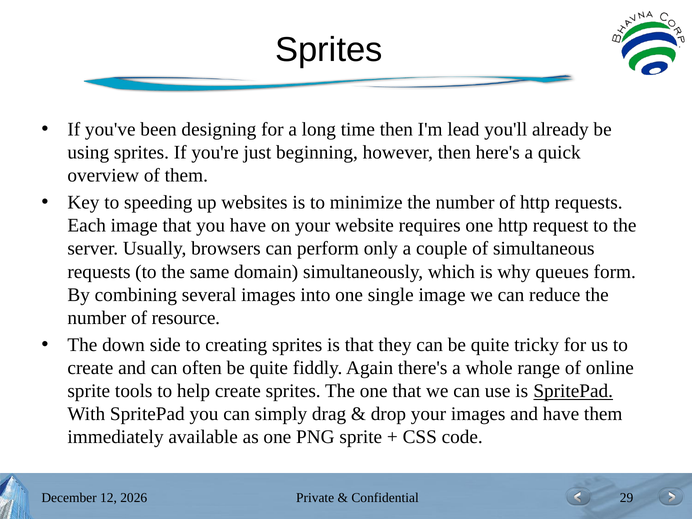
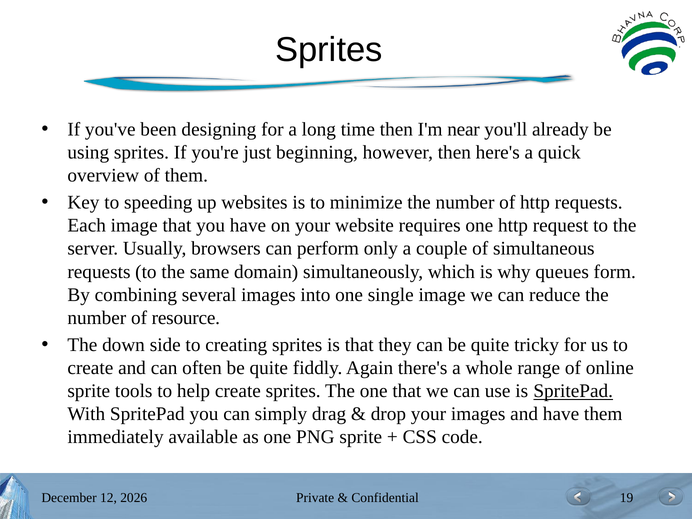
lead: lead -> near
29: 29 -> 19
